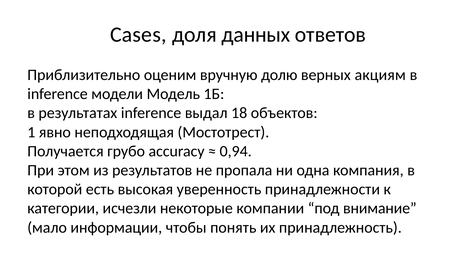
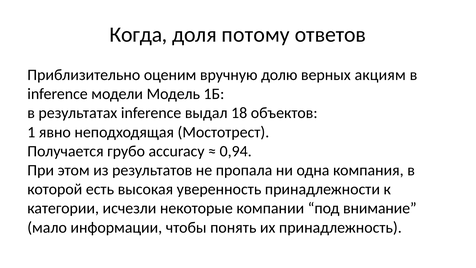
Cases: Cases -> Когда
данных: данных -> потому
